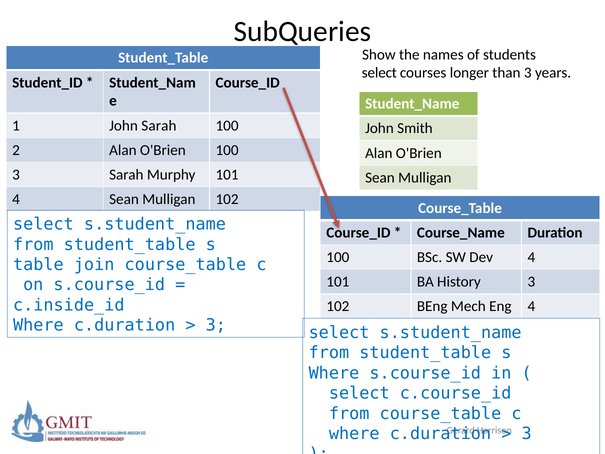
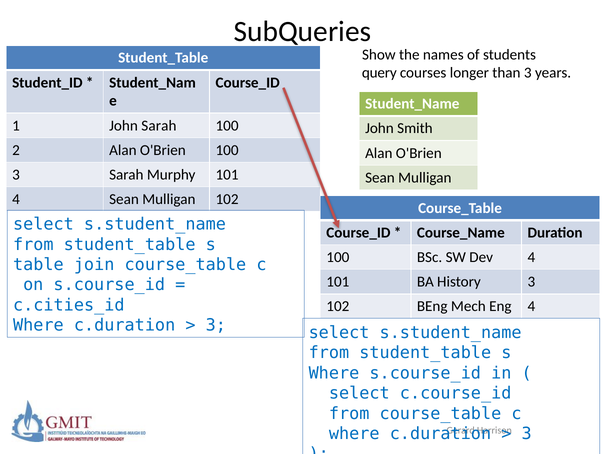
select at (379, 73): select -> query
c.inside_id: c.inside_id -> c.cities_id
